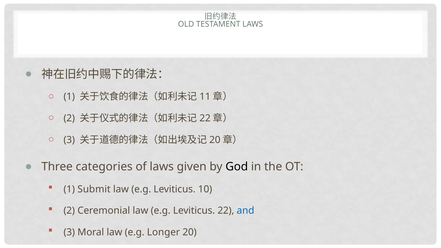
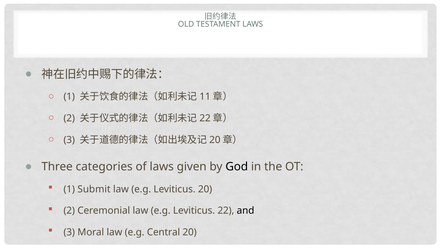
Leviticus 10: 10 -> 20
and colour: blue -> black
Longer: Longer -> Central
